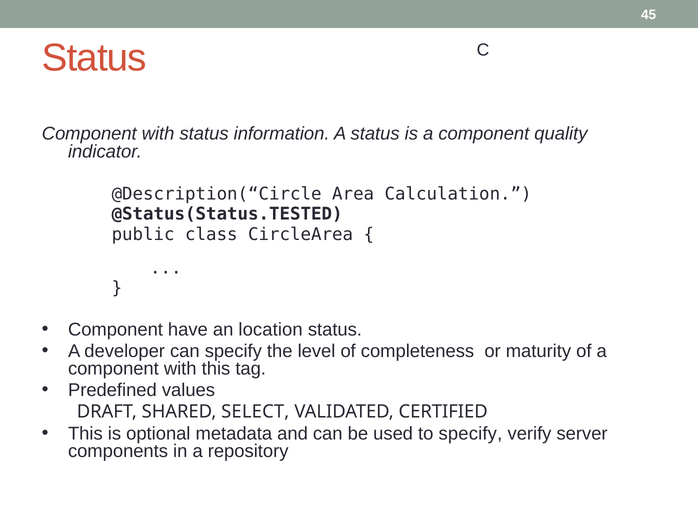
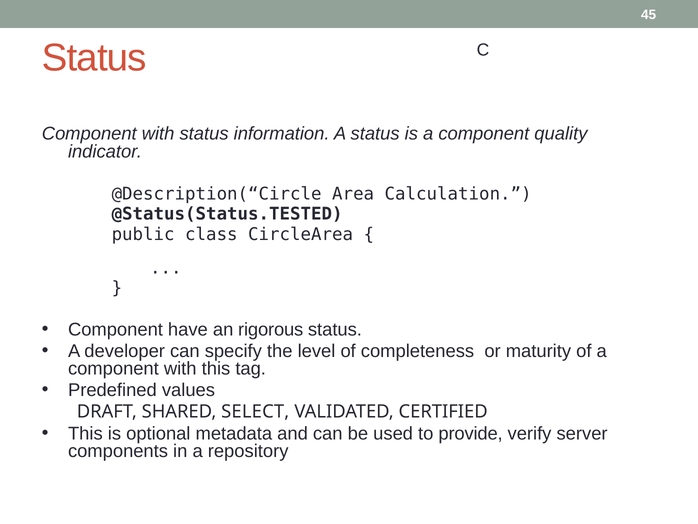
location: location -> rigorous
to specify: specify -> provide
